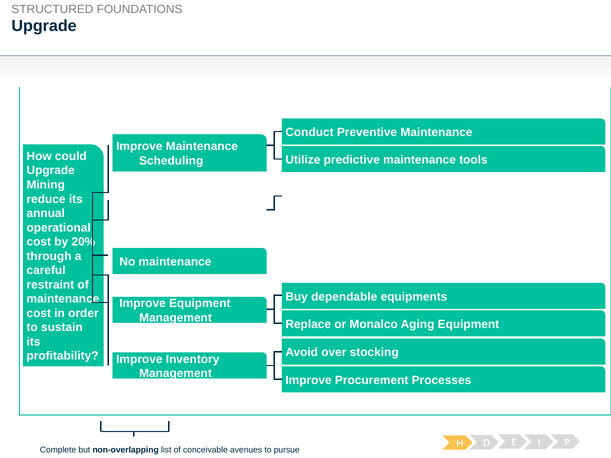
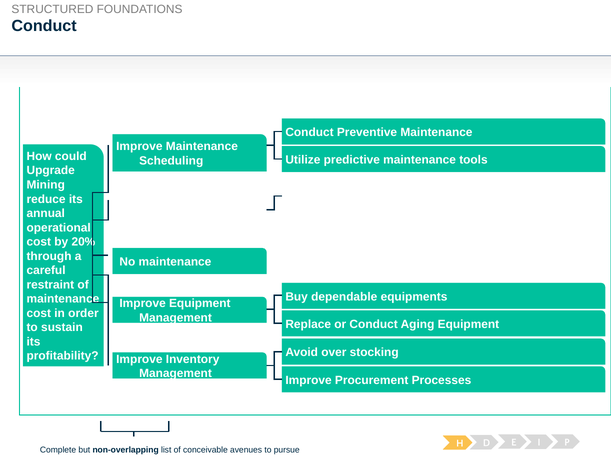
Upgrade at (44, 26): Upgrade -> Conduct
or Monalco: Monalco -> Conduct
